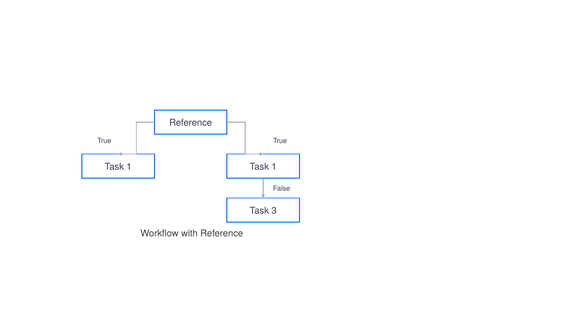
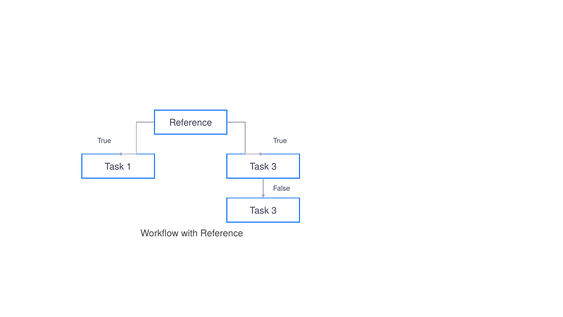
1 Task 1: 1 -> 3
